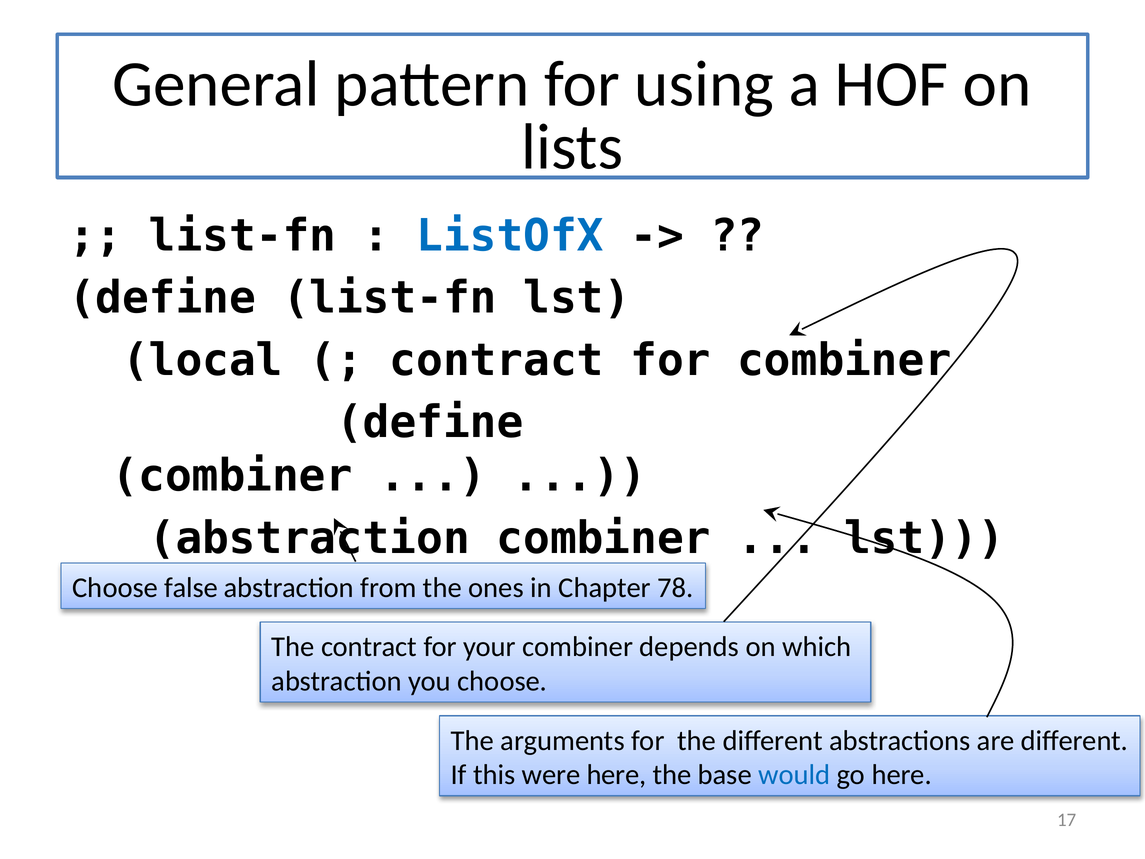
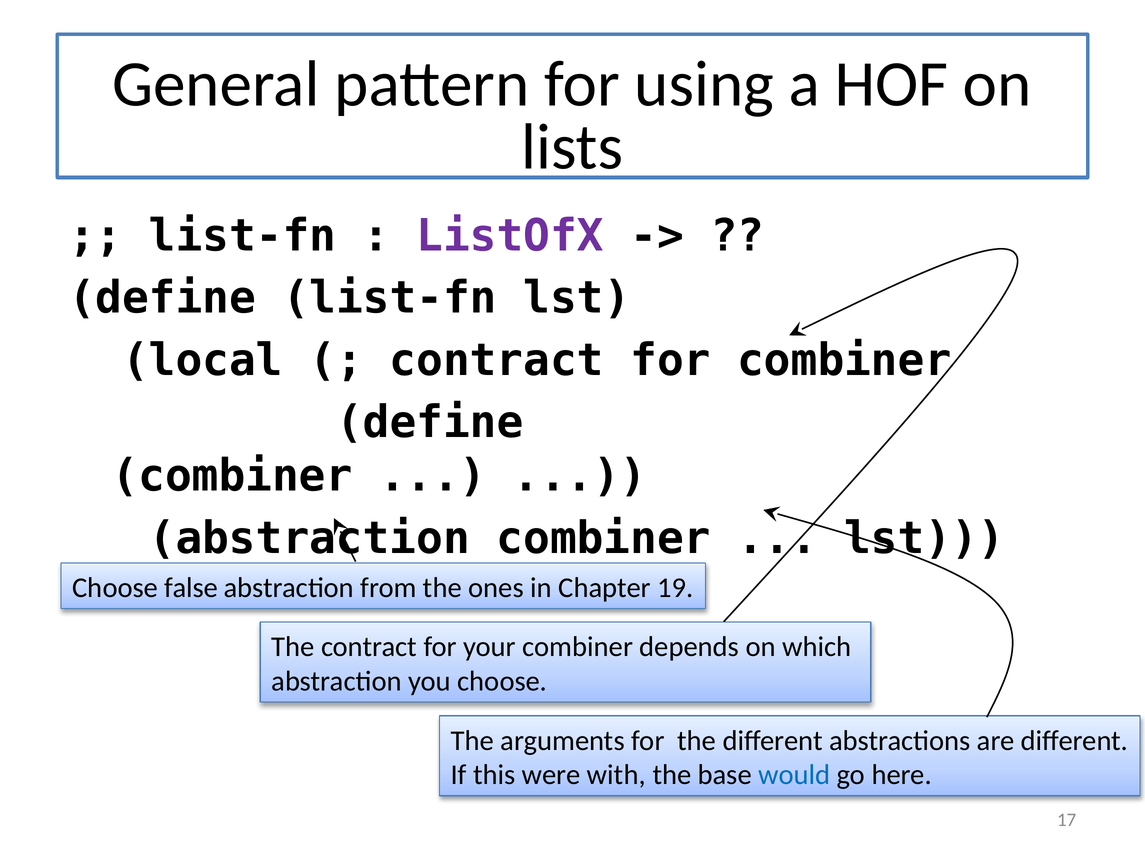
ListOfX colour: blue -> purple
78: 78 -> 19
were here: here -> with
